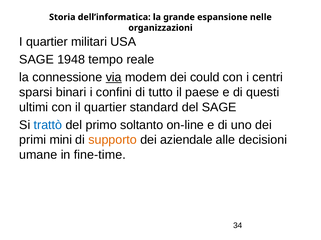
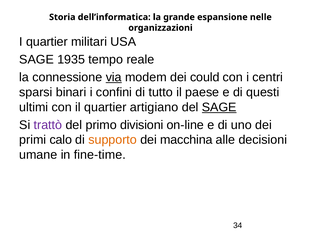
1948: 1948 -> 1935
standard: standard -> artigiano
SAGE at (219, 107) underline: none -> present
trattò colour: blue -> purple
soltanto: soltanto -> divisioni
mini: mini -> calo
aziendale: aziendale -> macchina
